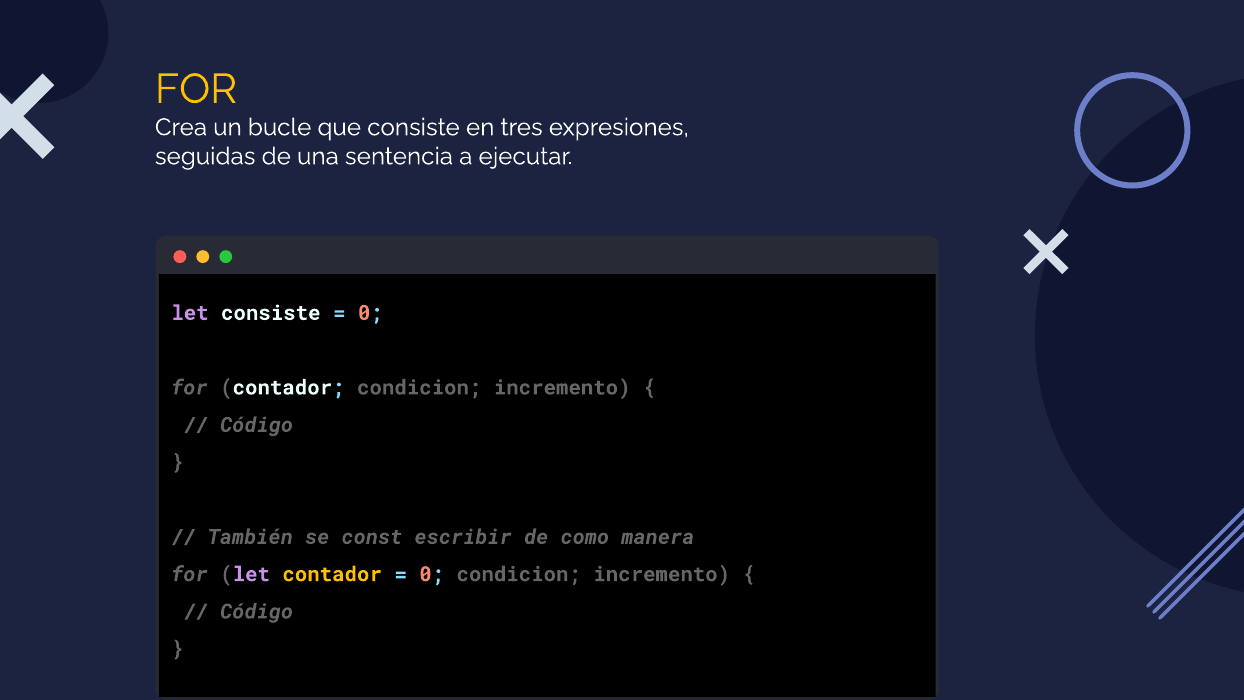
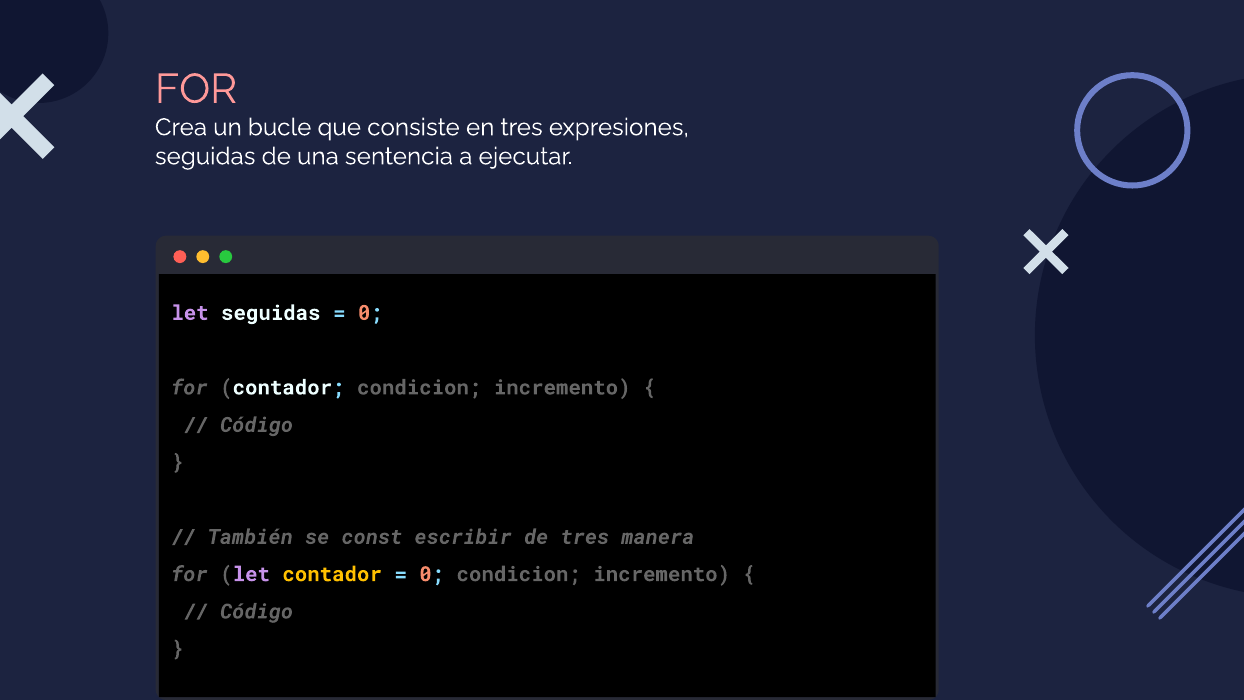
FOR at (196, 89) colour: yellow -> pink
let consiste: consiste -> seguidas
de como: como -> tres
